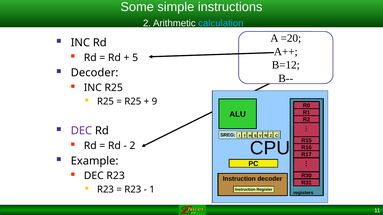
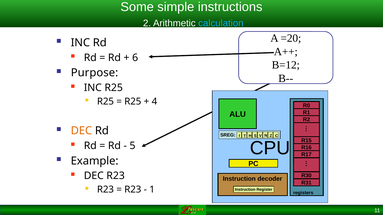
5: 5 -> 6
Decoder at (95, 73): Decoder -> Purpose
9: 9 -> 4
DEC at (81, 131) colour: purple -> orange
2 at (133, 146): 2 -> 5
